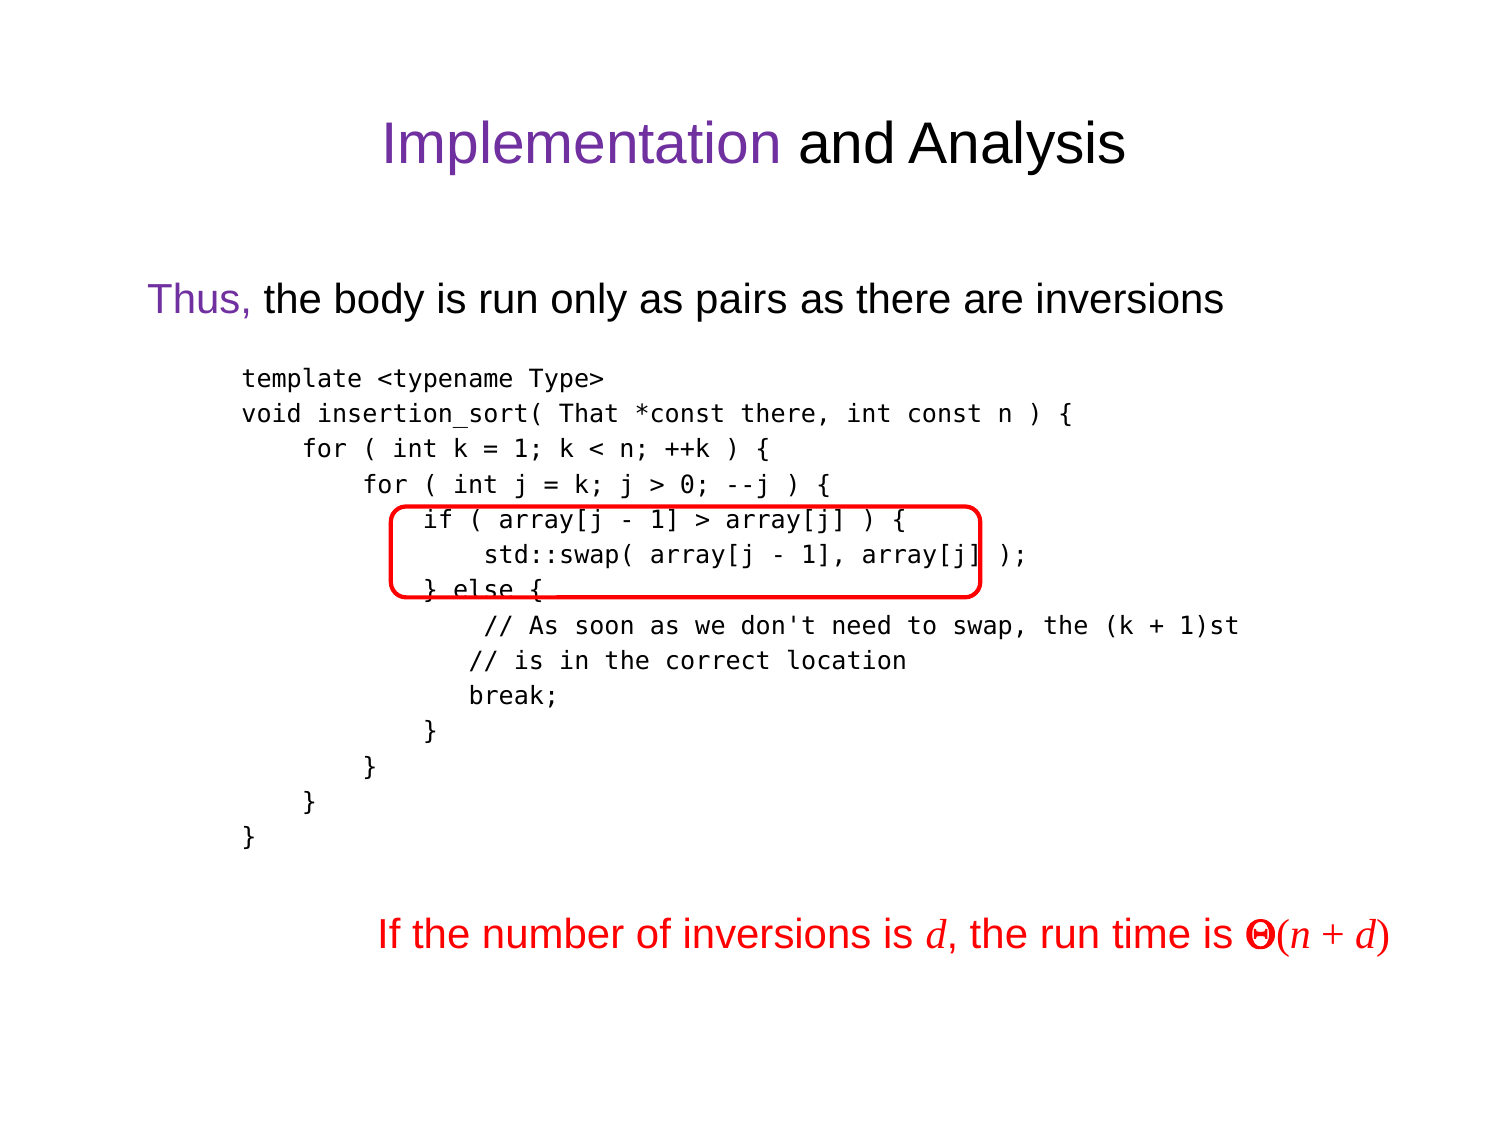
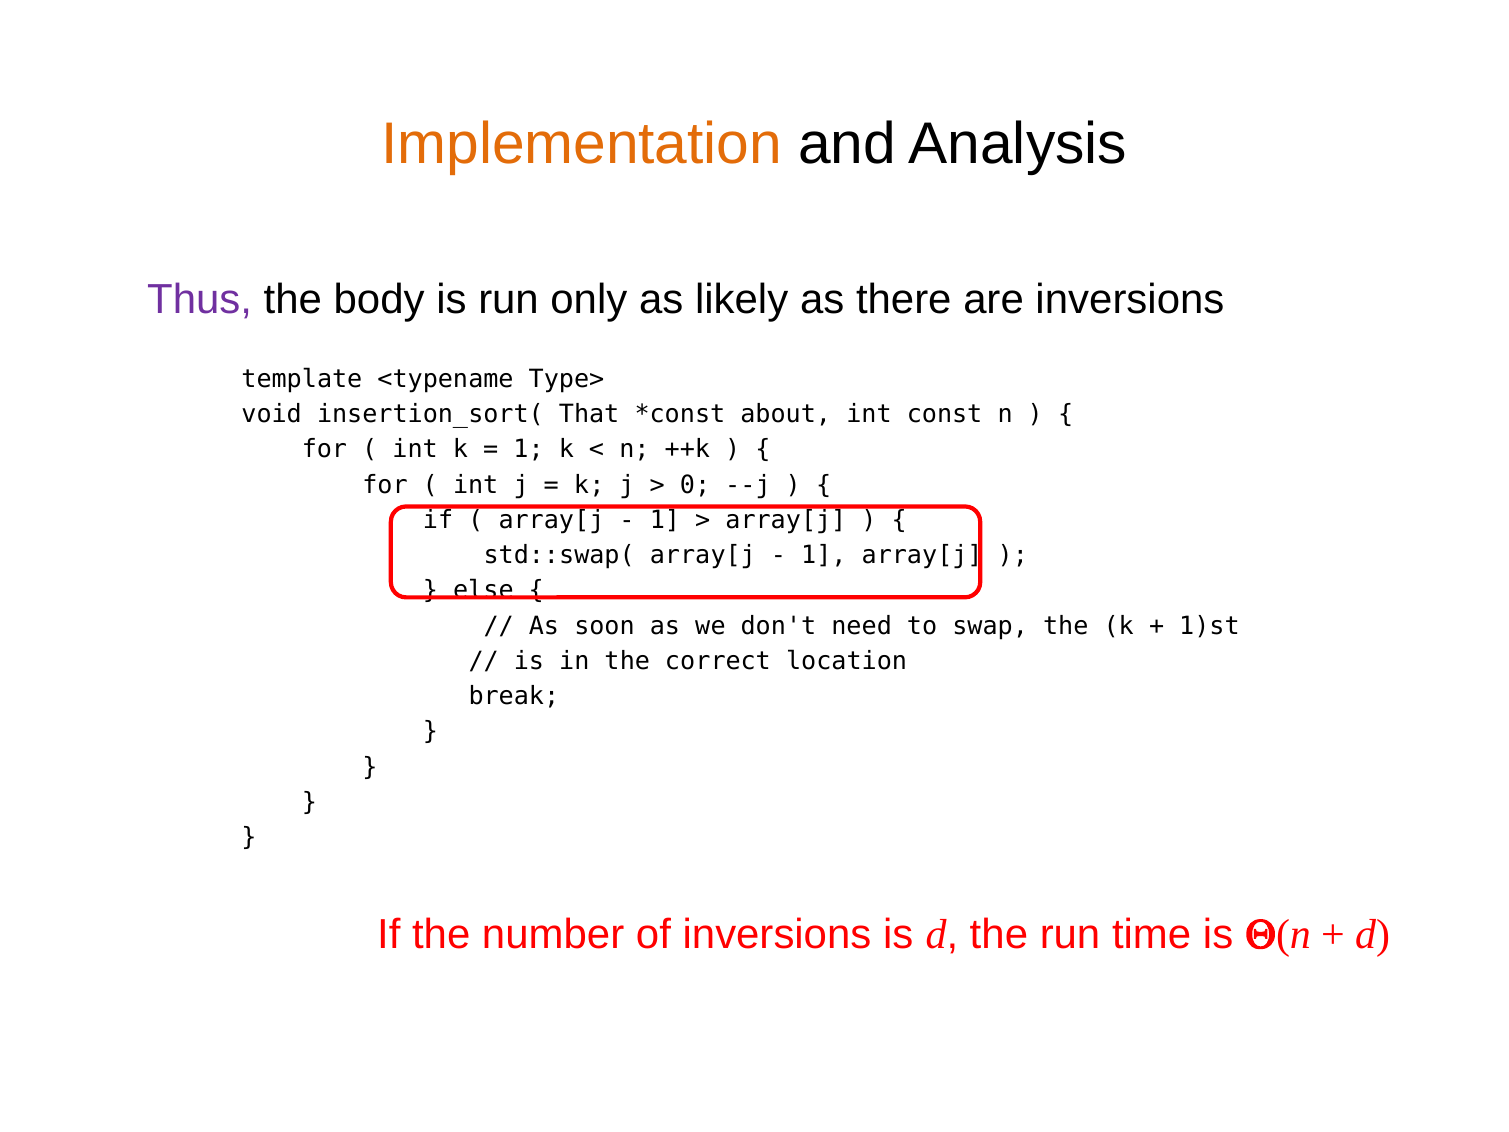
Implementation colour: purple -> orange
pairs: pairs -> likely
there at (786, 414): there -> about
